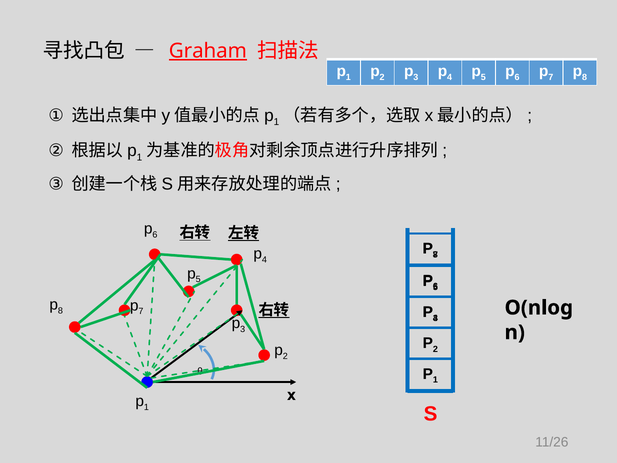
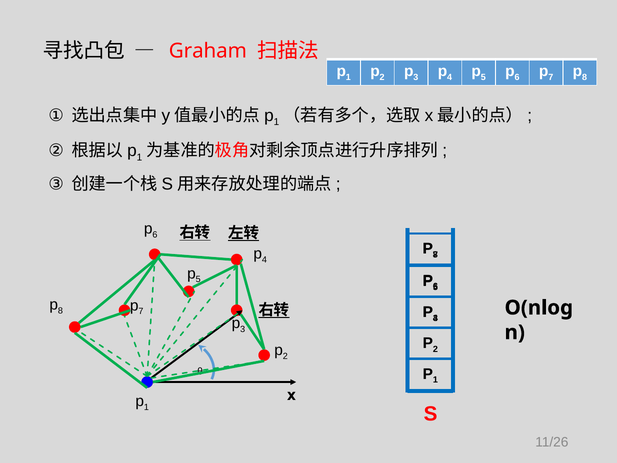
Graham underline: present -> none
